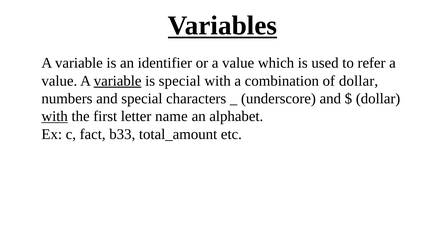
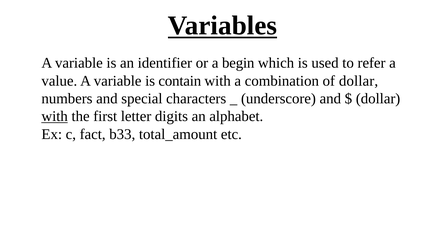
or a value: value -> begin
variable at (118, 81) underline: present -> none
is special: special -> contain
name: name -> digits
